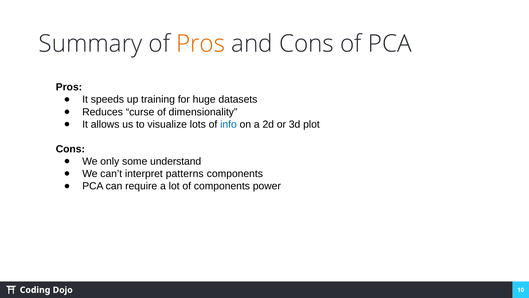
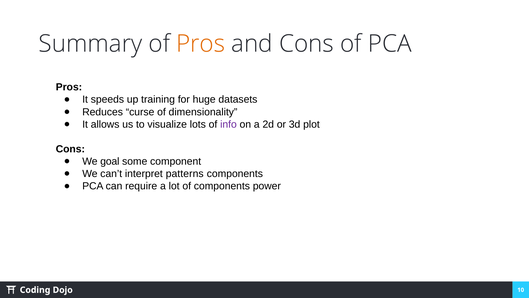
info colour: blue -> purple
only: only -> goal
understand: understand -> component
